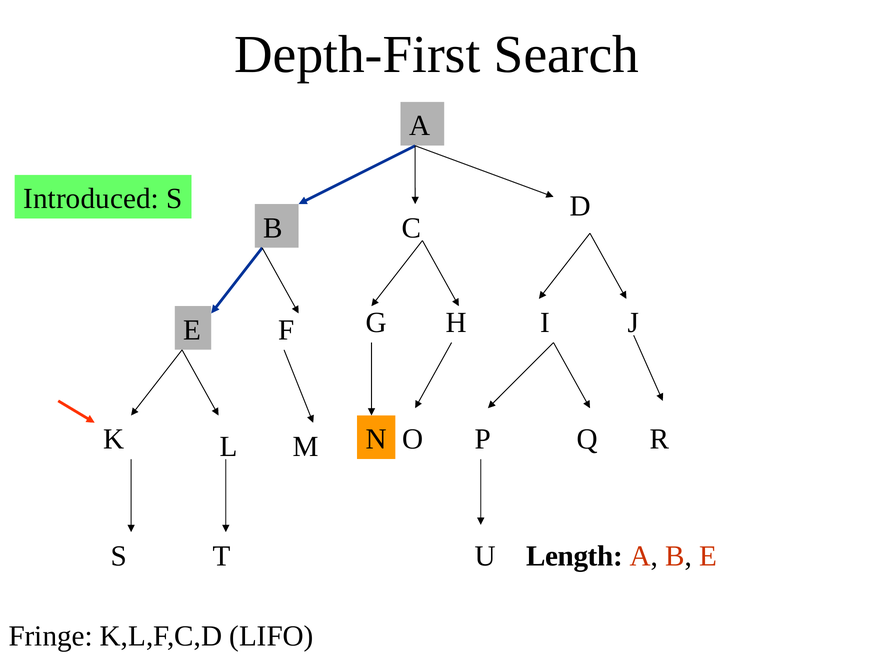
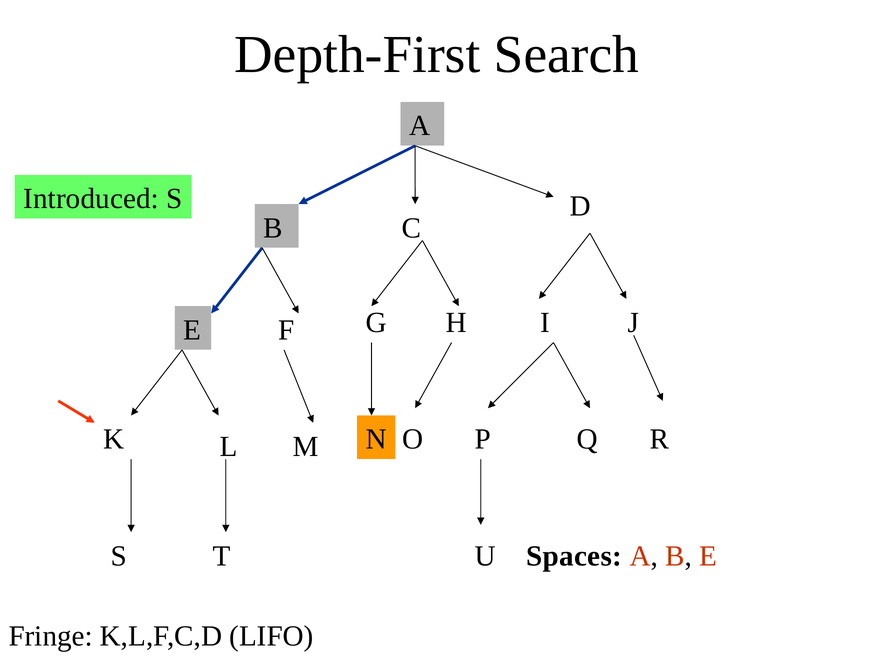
Length: Length -> Spaces
